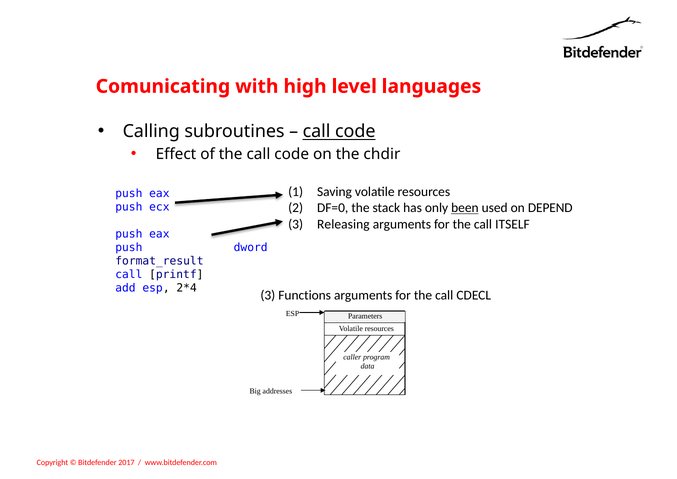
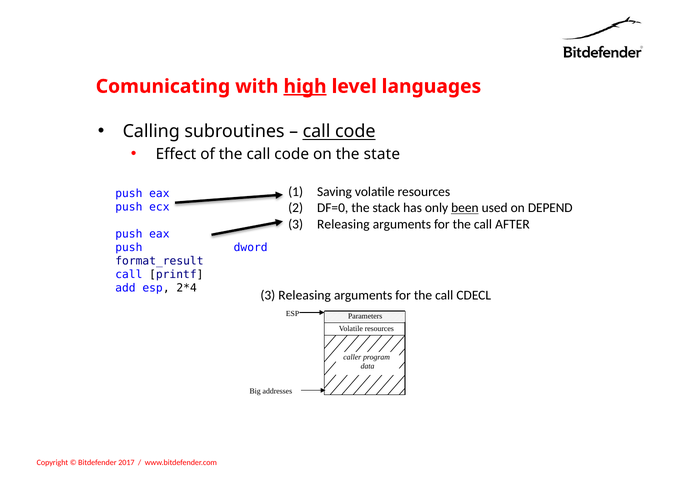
high underline: none -> present
chdir: chdir -> state
ITSELF: ITSELF -> AFTER
Functions at (305, 295): Functions -> Releasing
